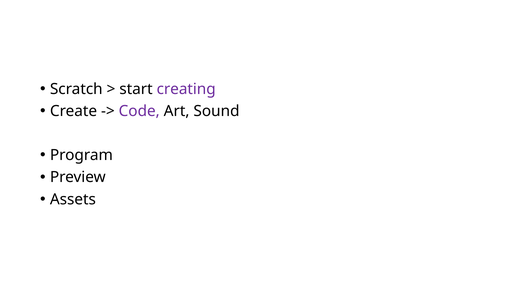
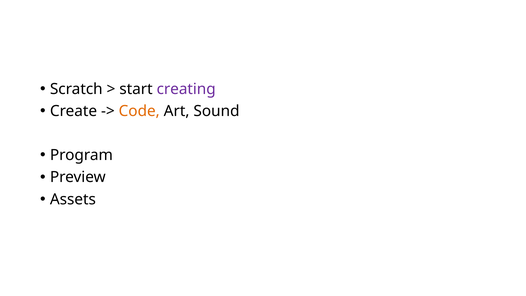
Code colour: purple -> orange
